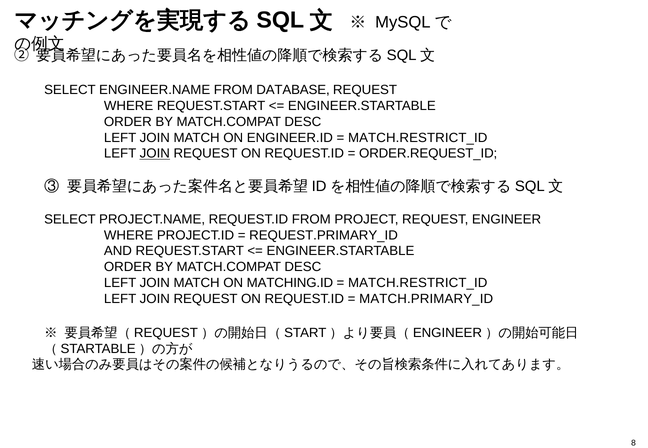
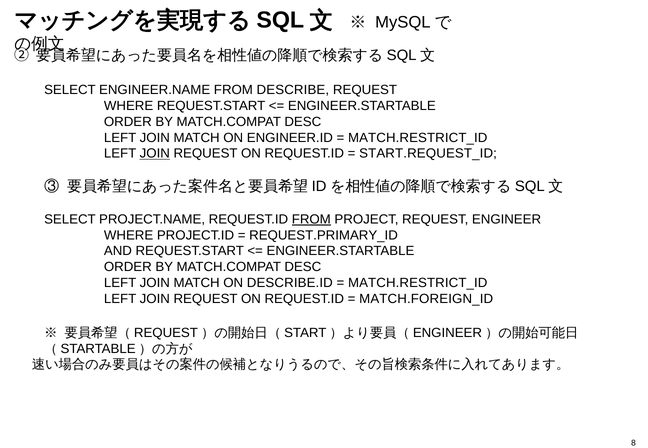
DATABASE: DATABASE -> DESCRIBE
ORDER.REQUEST_ID: ORDER.REQUEST_ID -> START.REQUEST_ID
FROM at (311, 220) underline: none -> present
MATCHING.ID: MATCHING.ID -> DESCRIBE.ID
MATCH.PRIMARY_ID: MATCH.PRIMARY_ID -> MATCH.FOREIGN_ID
